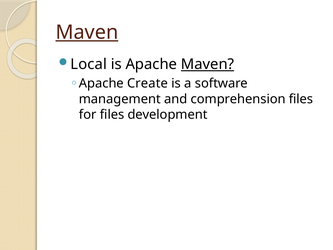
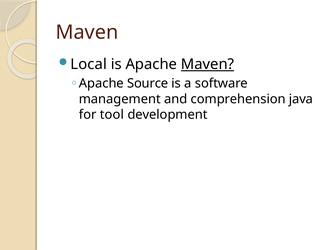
Maven at (87, 32) underline: present -> none
Create: Create -> Source
comprehension files: files -> java
for files: files -> tool
